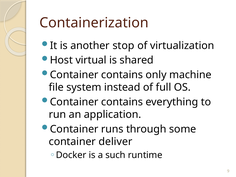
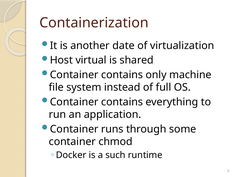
stop: stop -> date
deliver: deliver -> chmod
